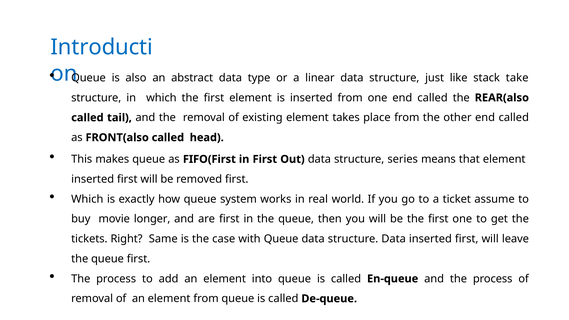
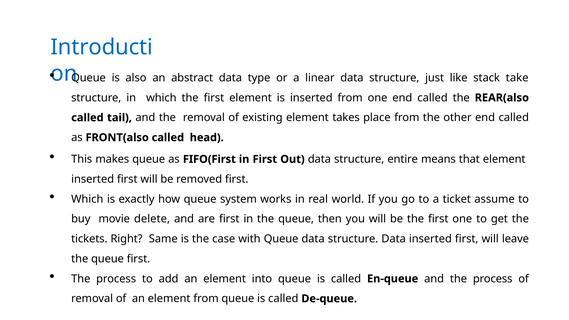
series: series -> entire
longer: longer -> delete
